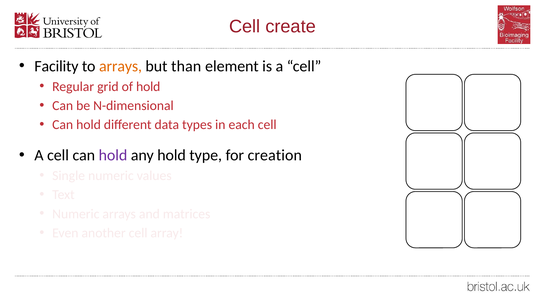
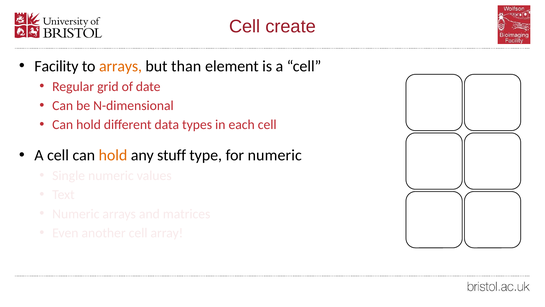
of hold: hold -> date
hold at (113, 155) colour: purple -> orange
any hold: hold -> stuff
for creation: creation -> numeric
